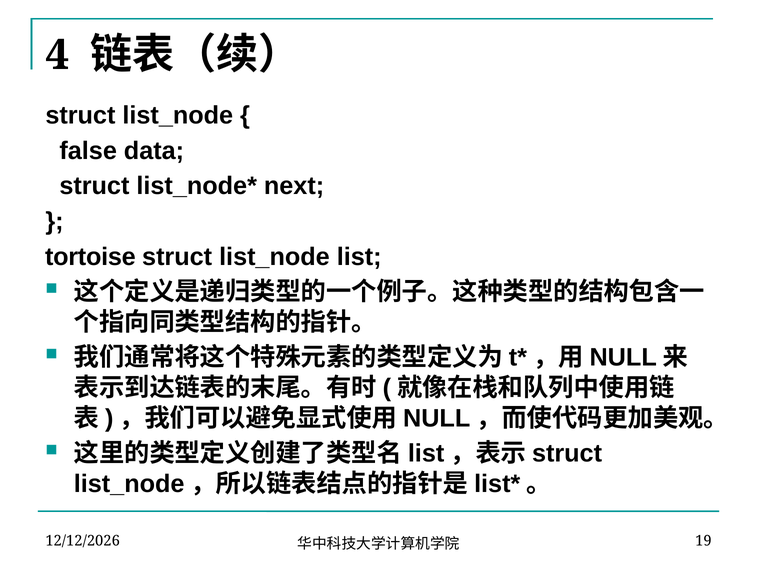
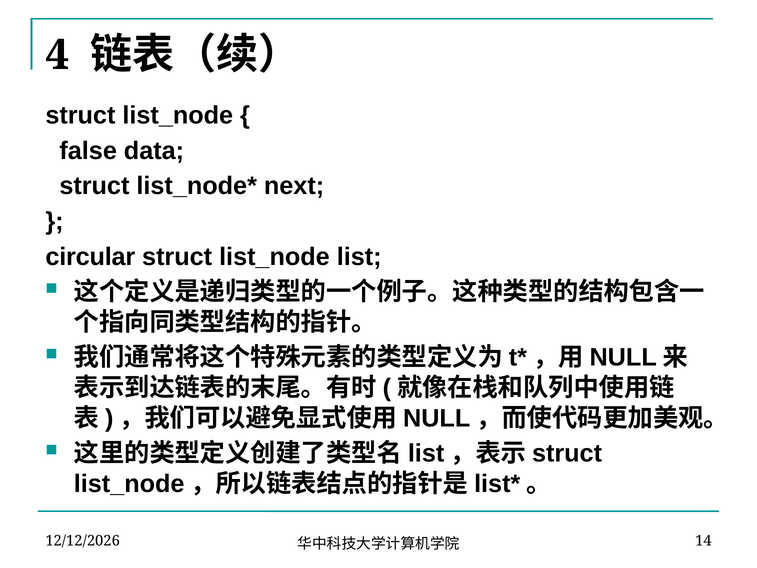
tortoise: tortoise -> circular
19: 19 -> 14
